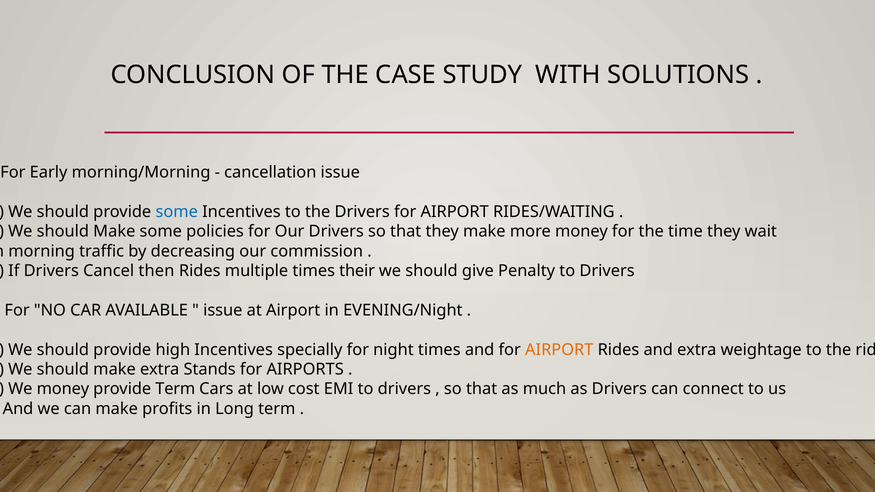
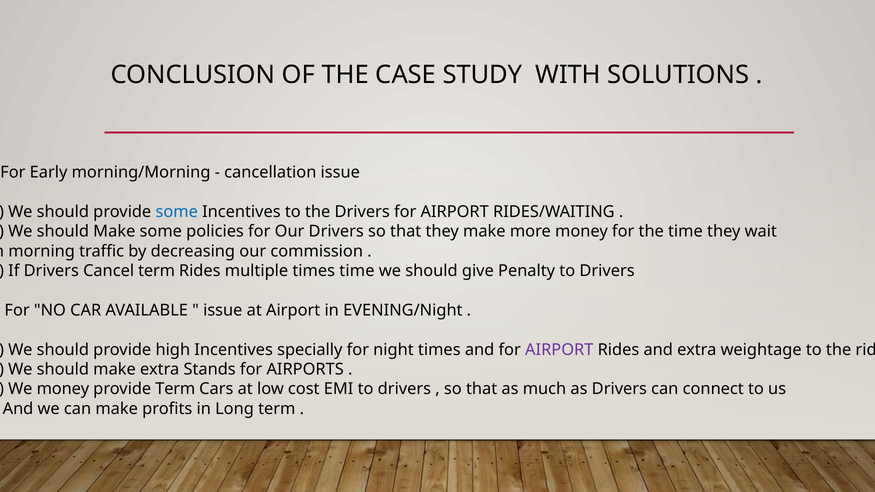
Cancel then: then -> term
times their: their -> time
AIRPORT at (559, 350) colour: orange -> purple
